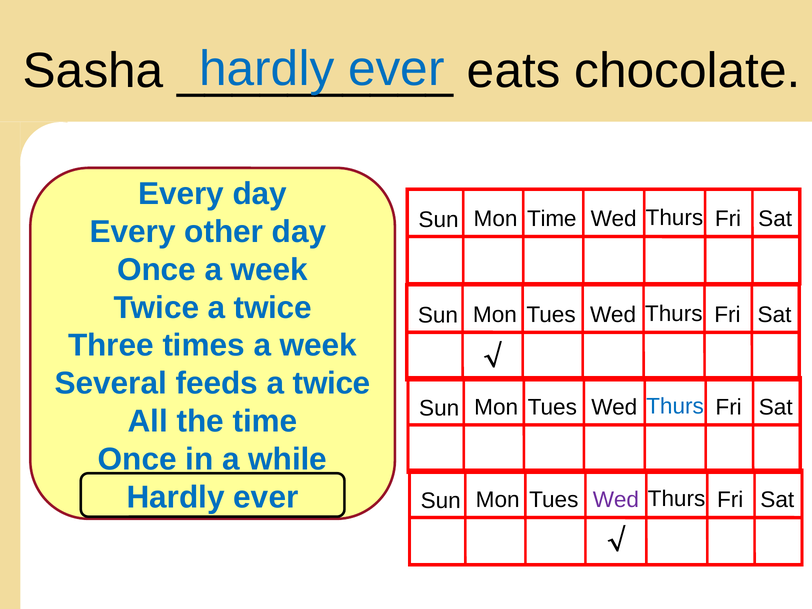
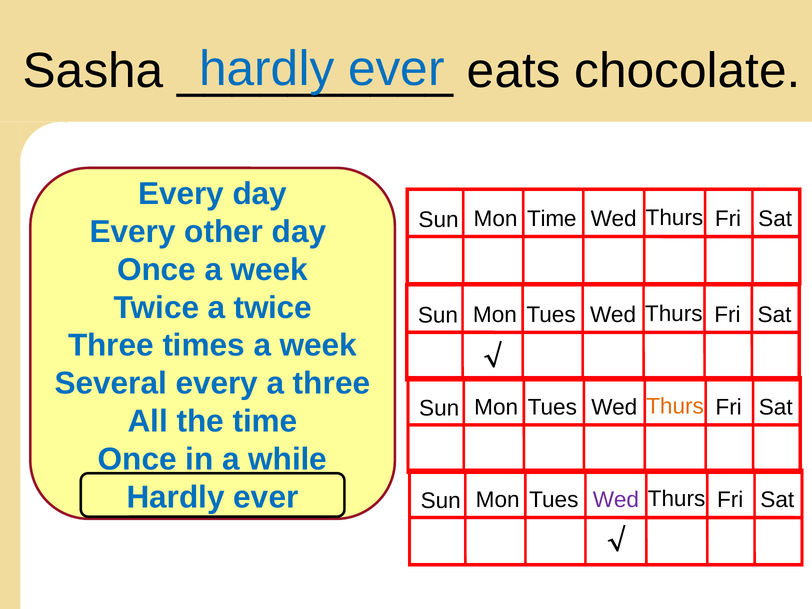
Several feeds: feeds -> every
twice at (332, 383): twice -> three
Thurs at (675, 406) colour: blue -> orange
